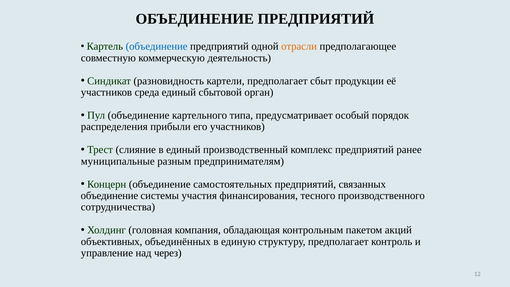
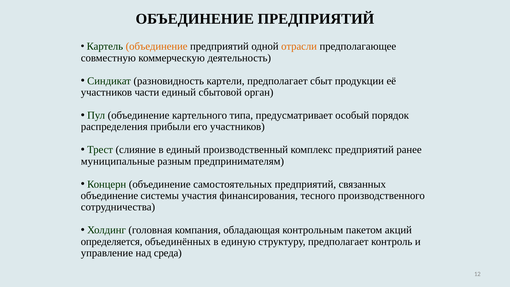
объединение at (157, 46) colour: blue -> orange
среда: среда -> части
объективных: объективных -> определяется
через: через -> среда
